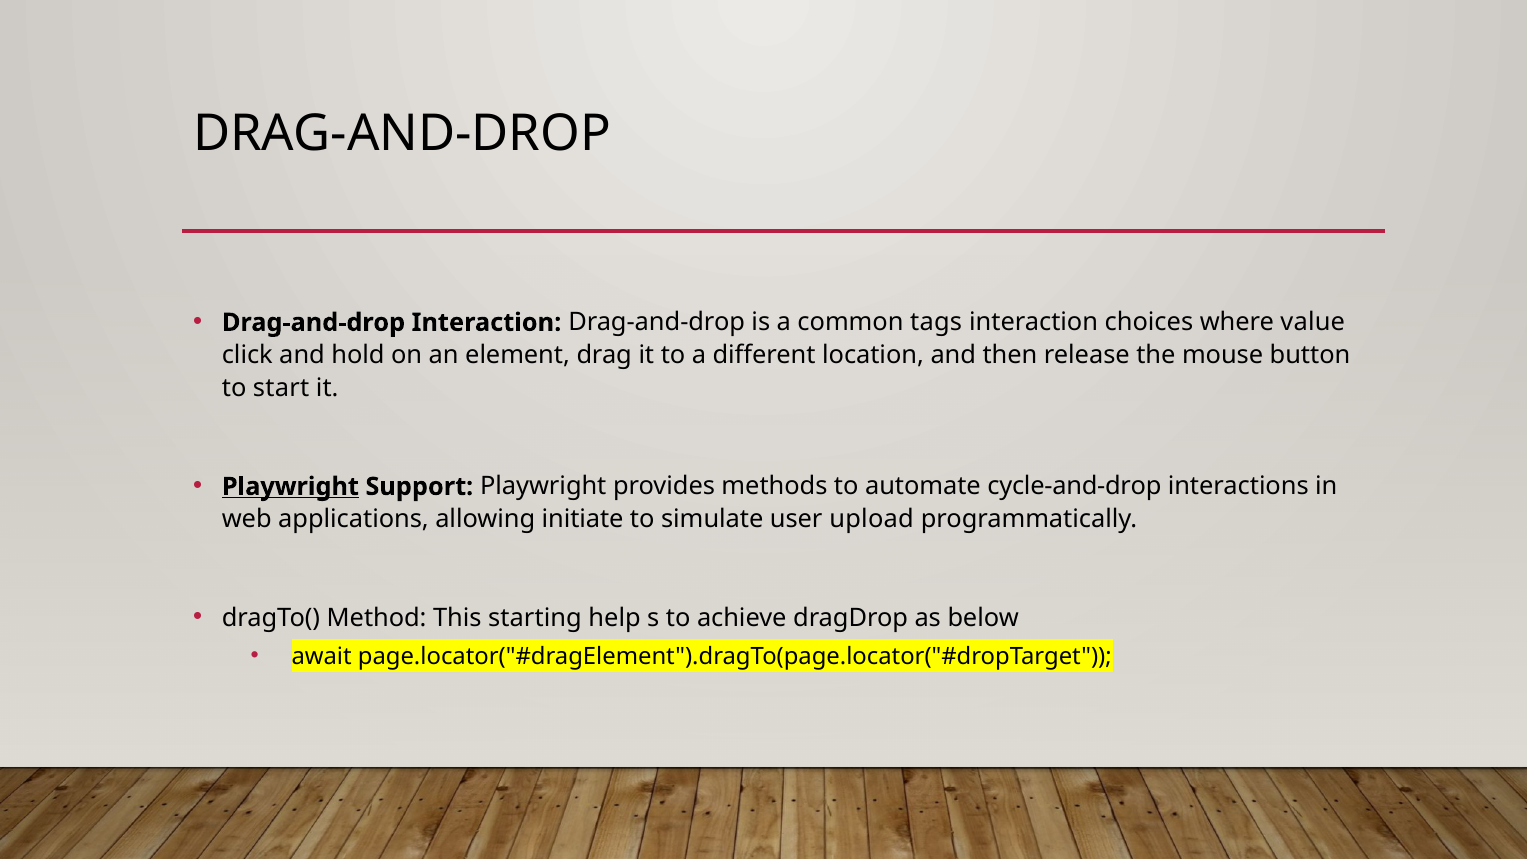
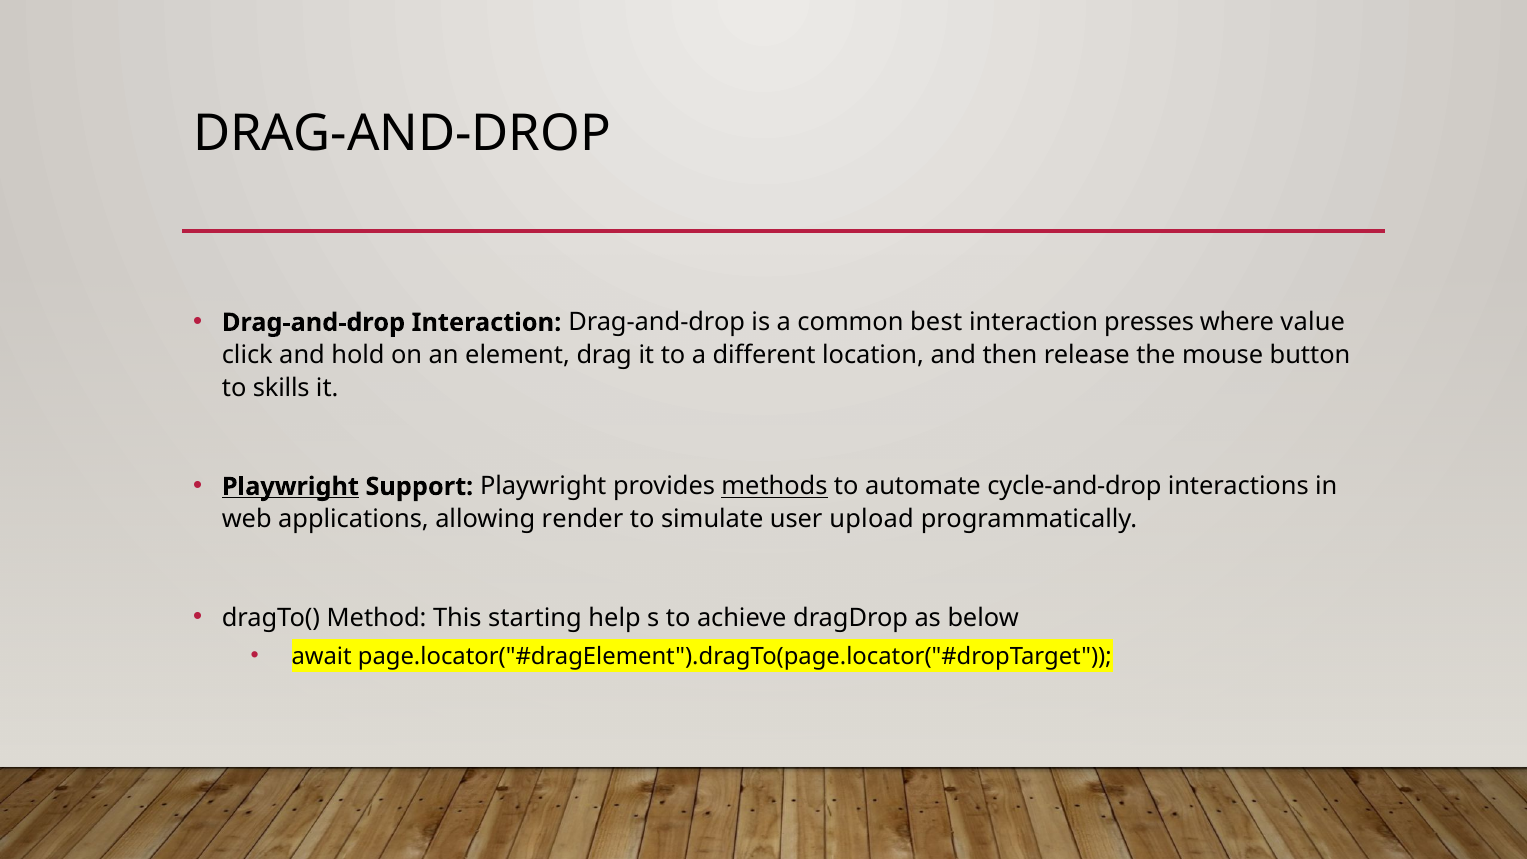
tags: tags -> best
choices: choices -> presses
start: start -> skills
methods underline: none -> present
initiate: initiate -> render
